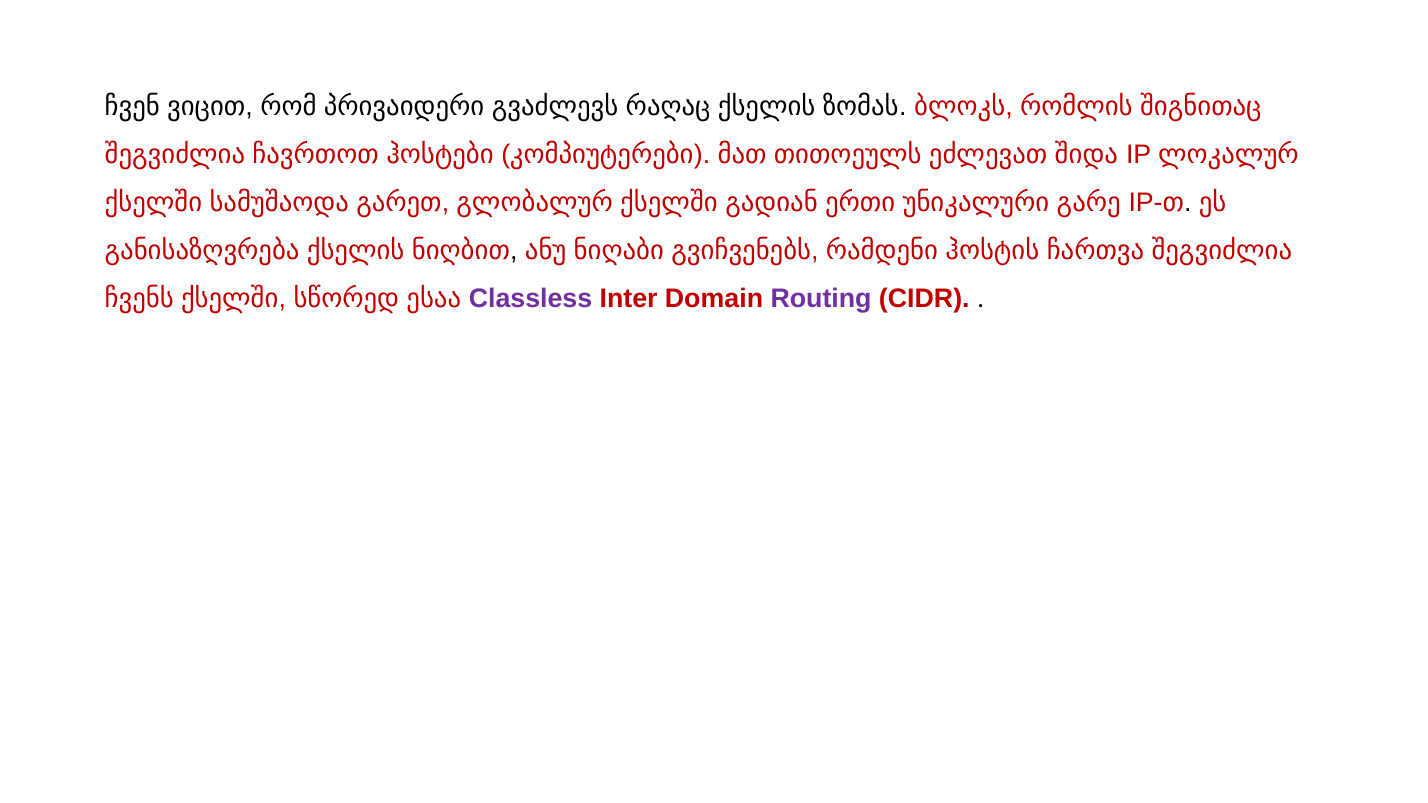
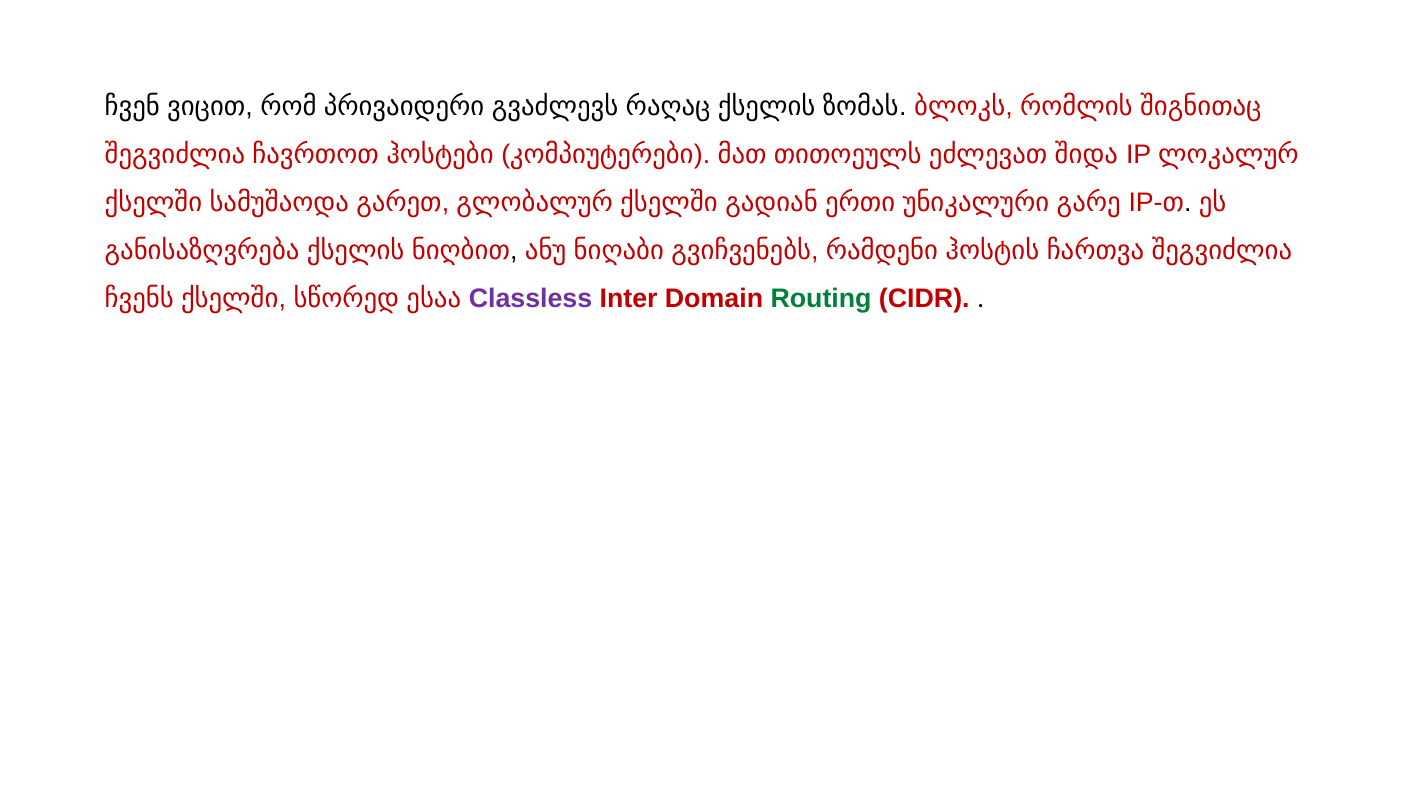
Routing colour: purple -> green
